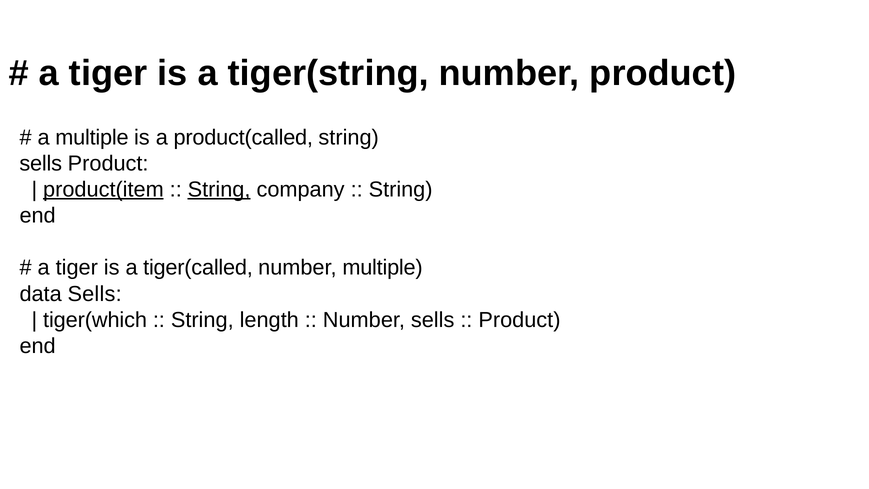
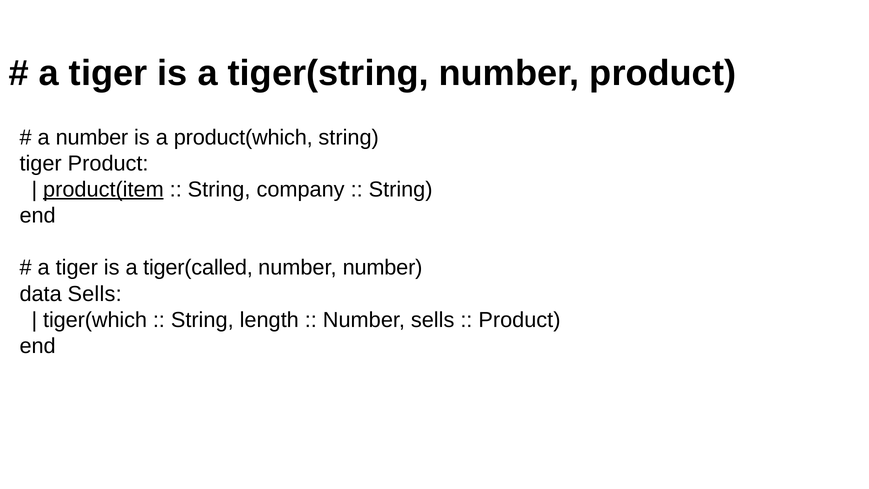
a multiple: multiple -> number
product(called: product(called -> product(which
sells at (41, 163): sells -> tiger
String at (219, 189) underline: present -> none
number multiple: multiple -> number
